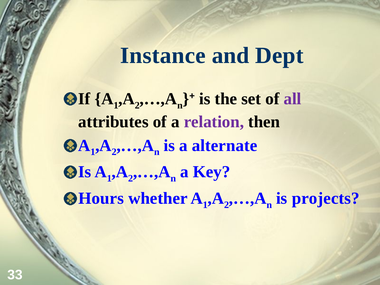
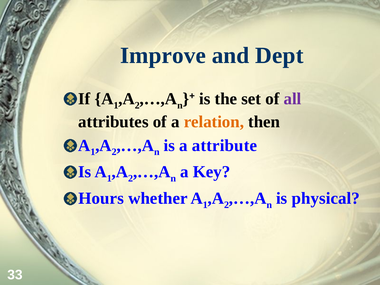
Instance: Instance -> Improve
relation colour: purple -> orange
alternate: alternate -> attribute
projects: projects -> physical
